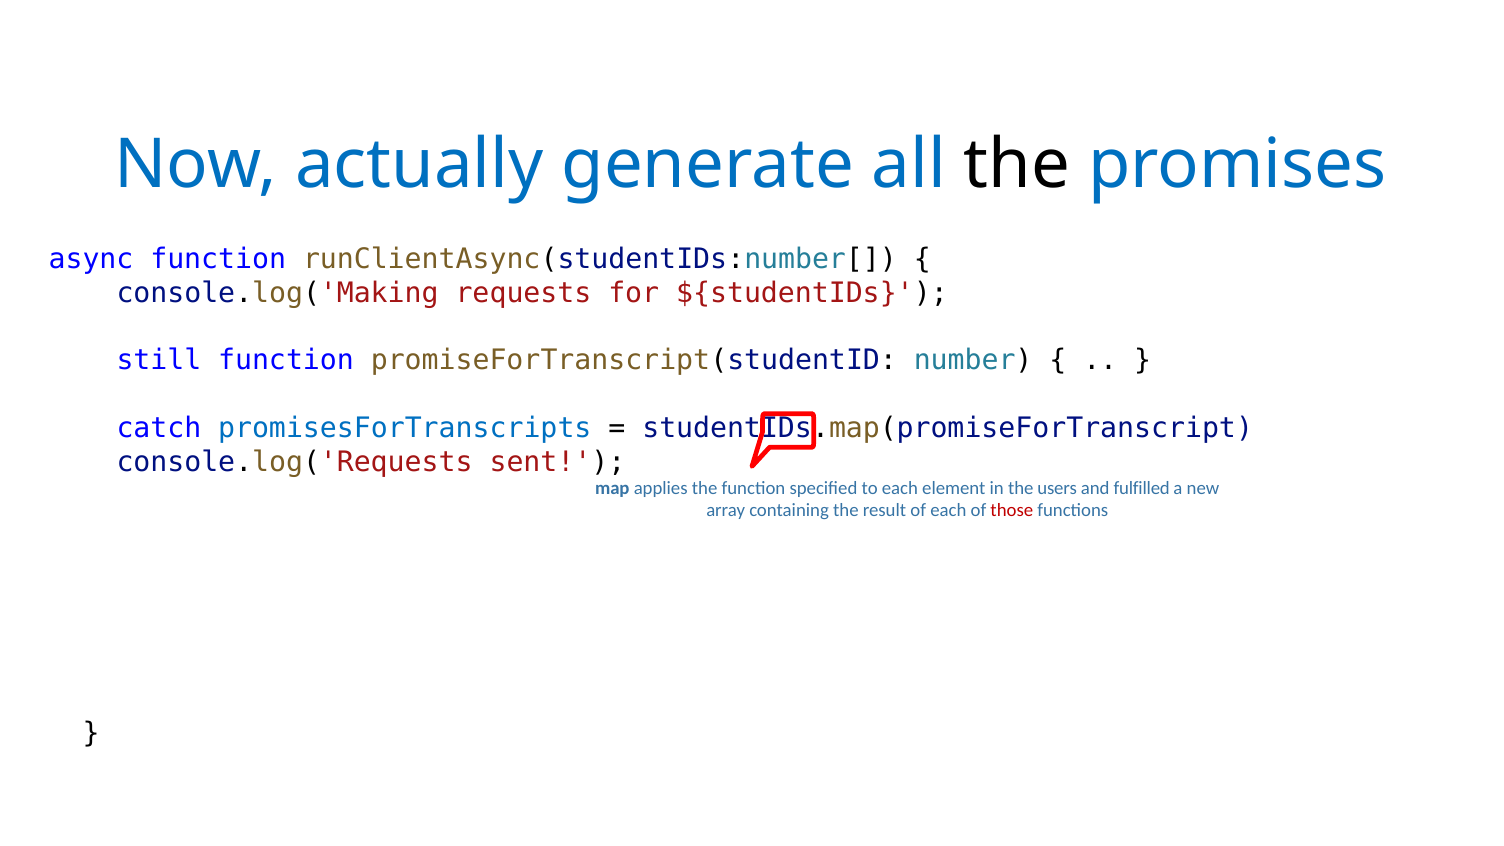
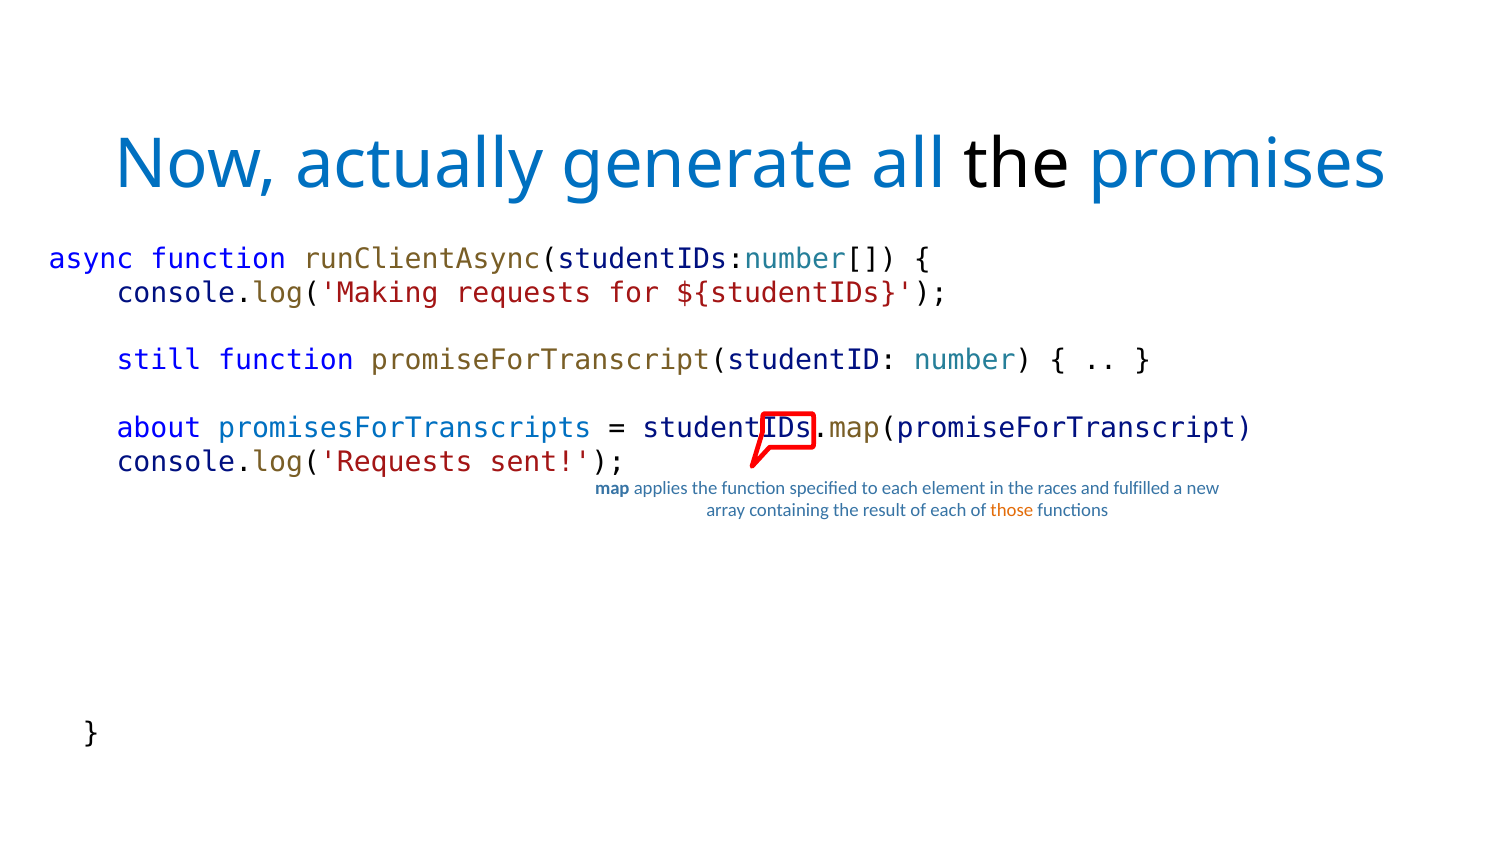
catch: catch -> about
users: users -> races
those colour: red -> orange
